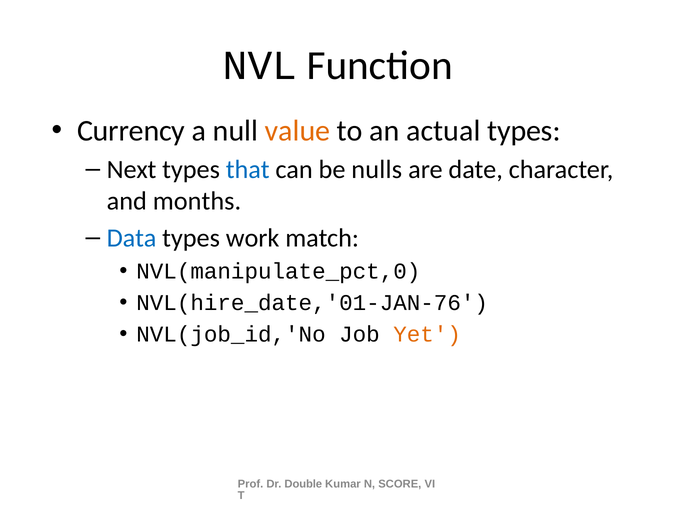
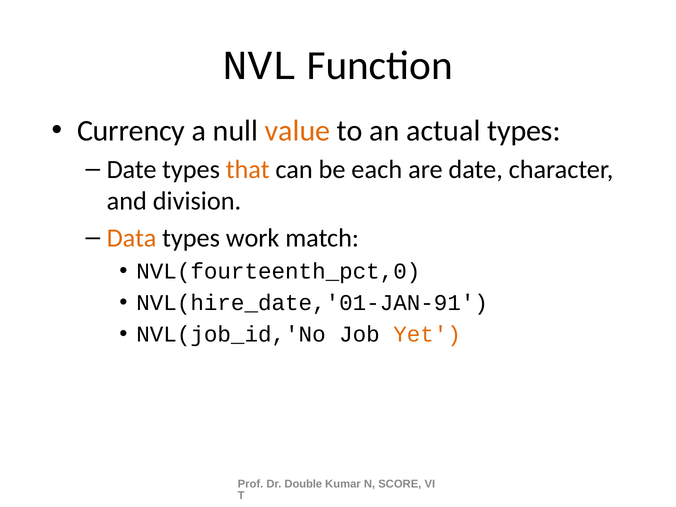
Next at (132, 169): Next -> Date
that colour: blue -> orange
nulls: nulls -> each
months: months -> division
Data colour: blue -> orange
NVL(manipulate_pct,0: NVL(manipulate_pct,0 -> NVL(fourteenth_pct,0
NVL(hire_date,'01-JAN-76: NVL(hire_date,'01-JAN-76 -> NVL(hire_date,'01-JAN-91
